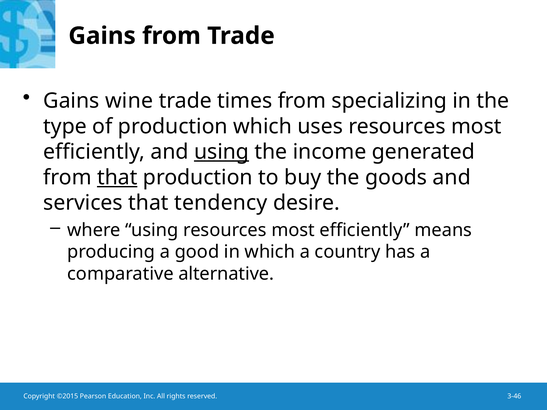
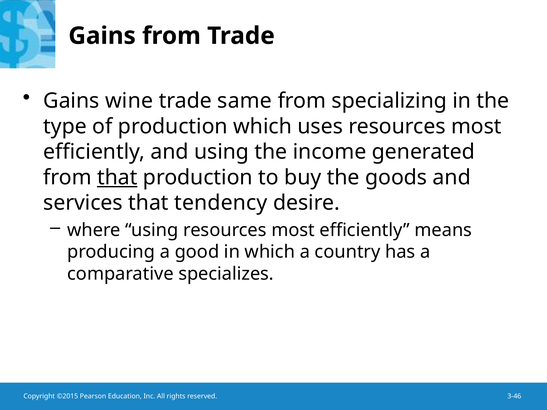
times: times -> same
using at (222, 152) underline: present -> none
alternative: alternative -> specializes
